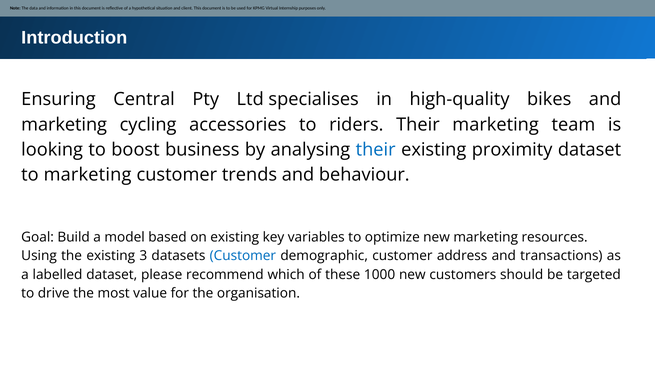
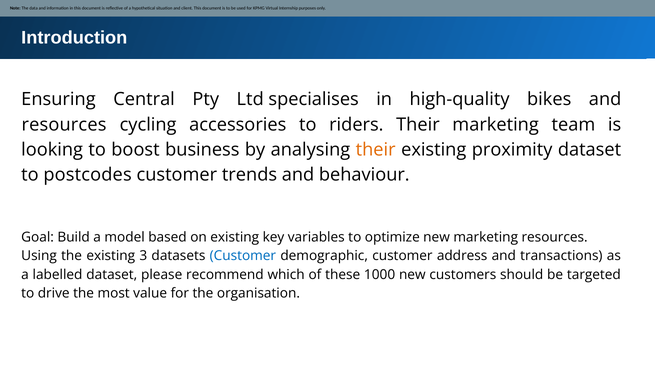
marketing at (64, 125): marketing -> resources
their at (376, 150) colour: blue -> orange
to marketing: marketing -> postcodes
